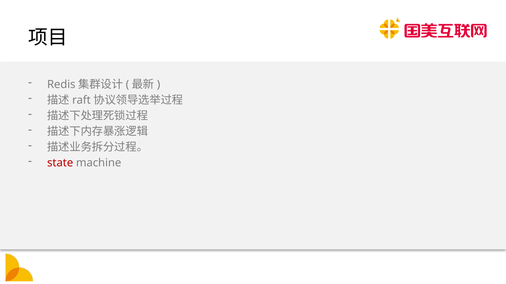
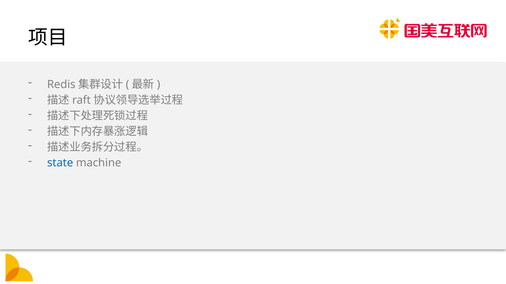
state colour: red -> blue
